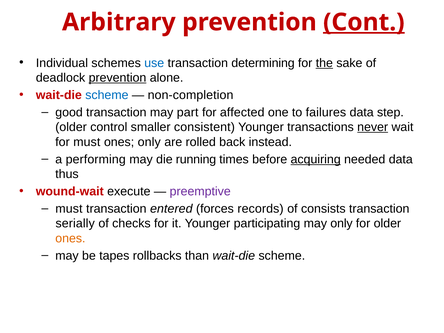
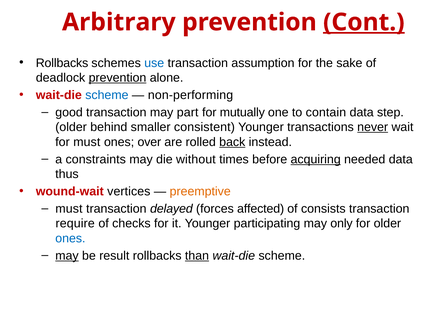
Individual at (62, 63): Individual -> Rollbacks
determining: determining -> assumption
the underline: present -> none
non-completion: non-completion -> non-performing
affected: affected -> mutually
failures: failures -> contain
control: control -> behind
ones only: only -> over
back underline: none -> present
performing: performing -> constraints
running: running -> without
execute: execute -> vertices
preemptive colour: purple -> orange
entered: entered -> delayed
records: records -> affected
serially: serially -> require
ones at (70, 238) colour: orange -> blue
may at (67, 256) underline: none -> present
tapes: tapes -> result
than underline: none -> present
